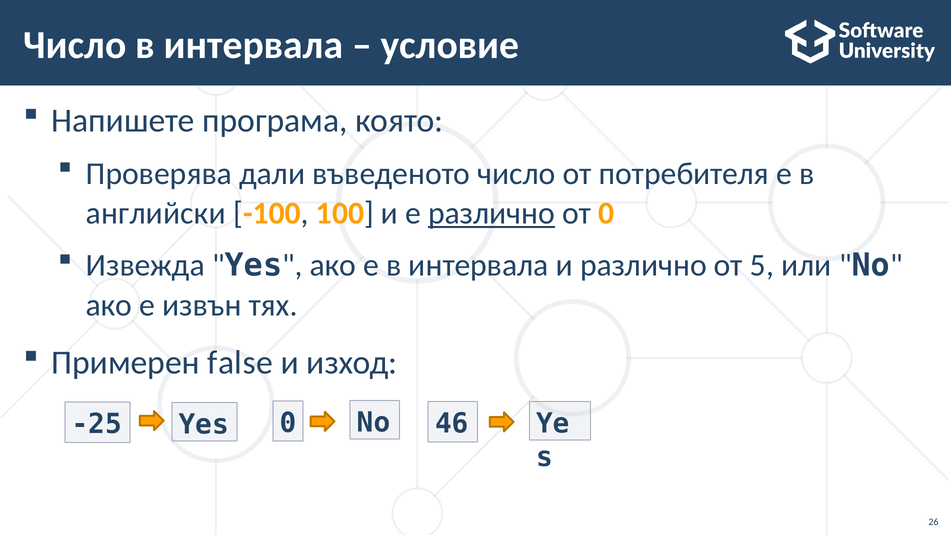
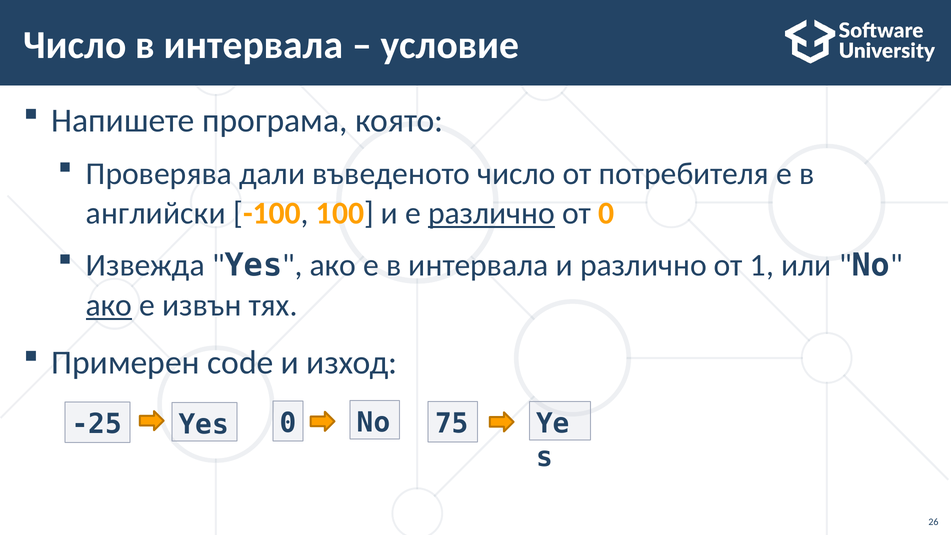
5: 5 -> 1
ако at (109, 305) underline: none -> present
false: false -> code
46: 46 -> 75
